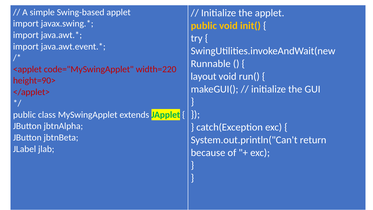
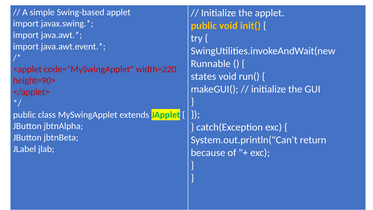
layout: layout -> states
